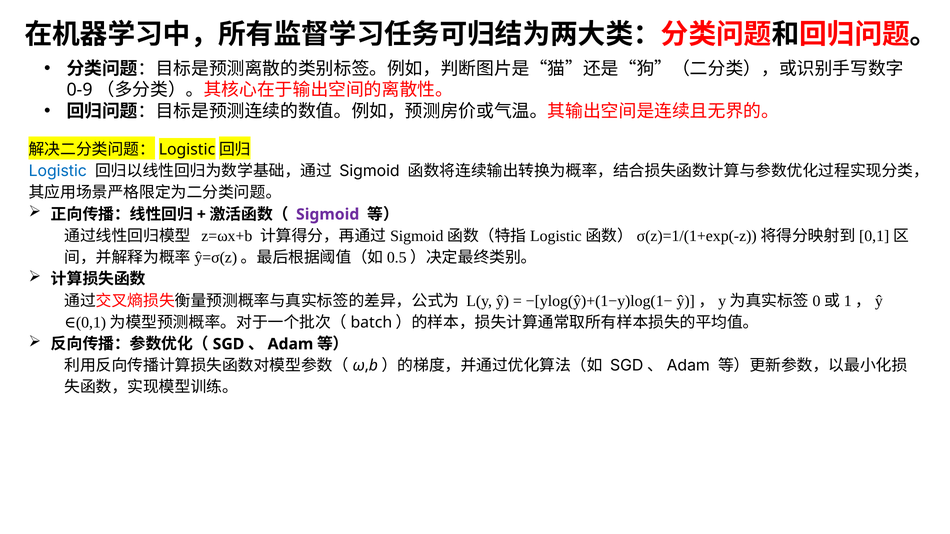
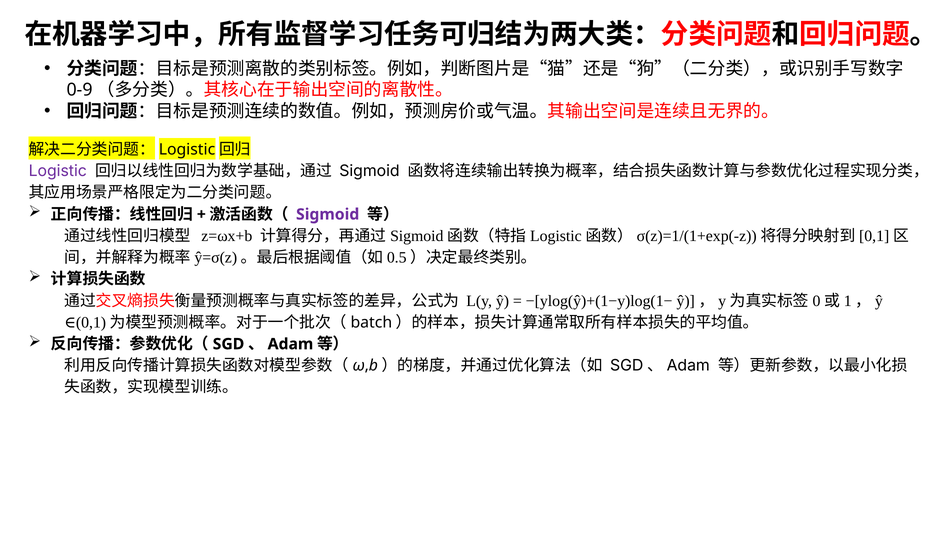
Logistic colour: blue -> purple
